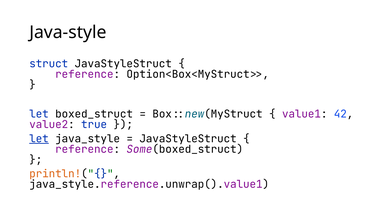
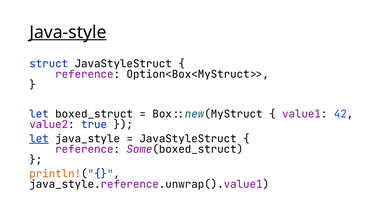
Java-style underline: none -> present
